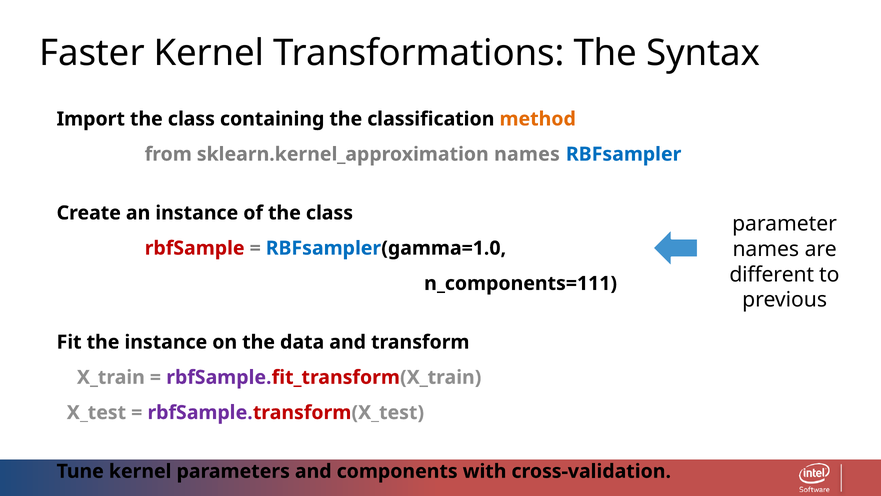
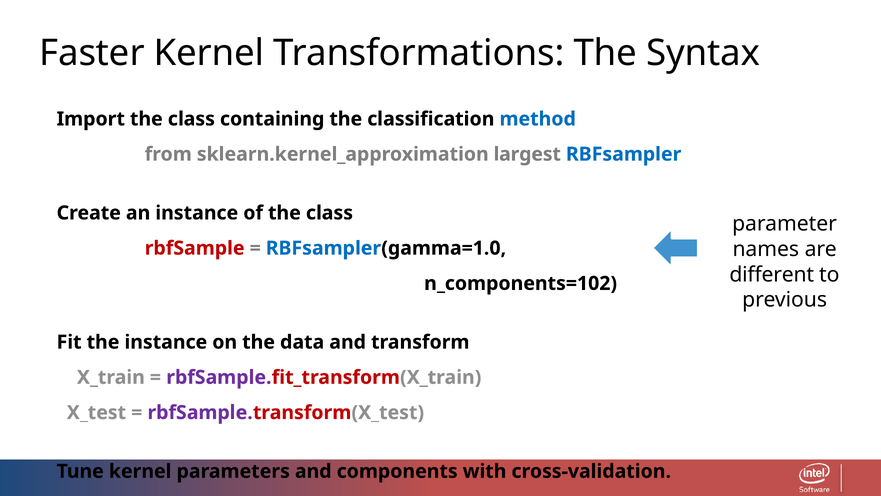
method colour: orange -> blue
sklearn.kernel_approximation names: names -> largest
n_components=111: n_components=111 -> n_components=102
